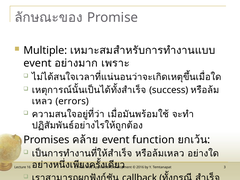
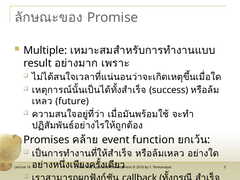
event at (37, 63): event -> result
errors: errors -> future
